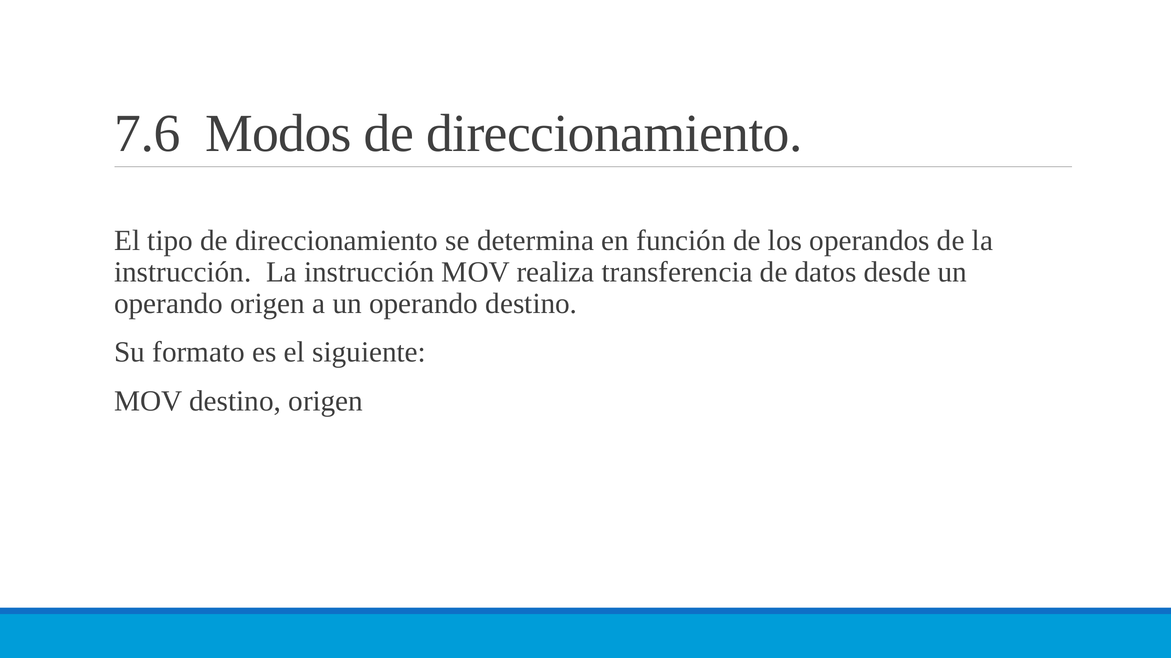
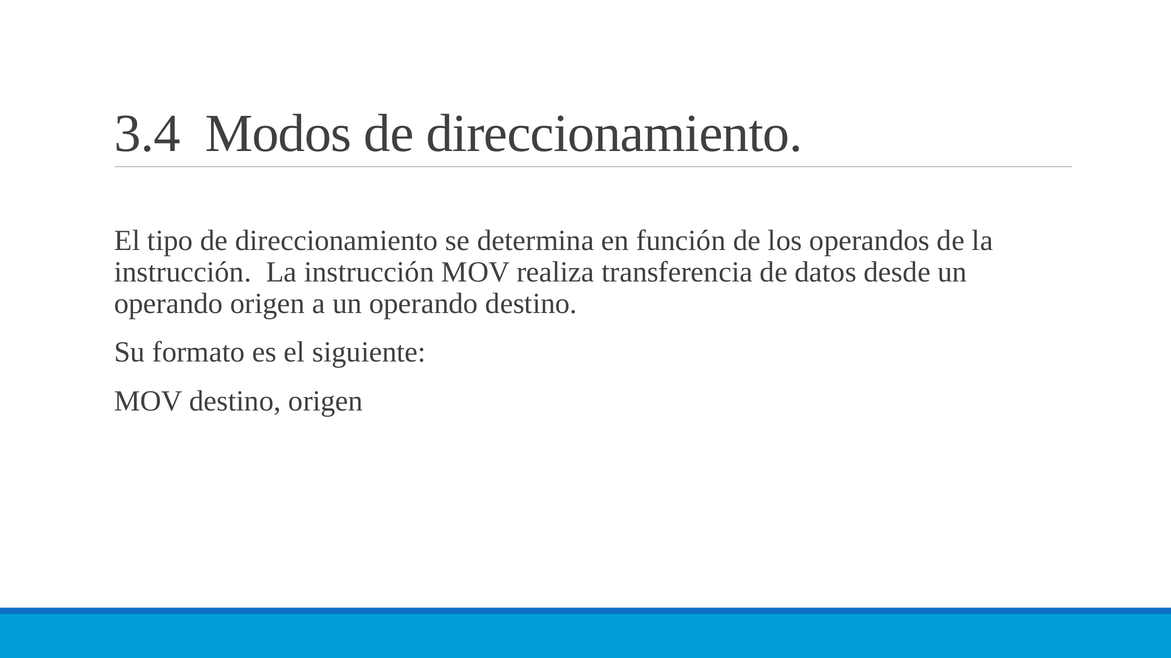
7.6: 7.6 -> 3.4
